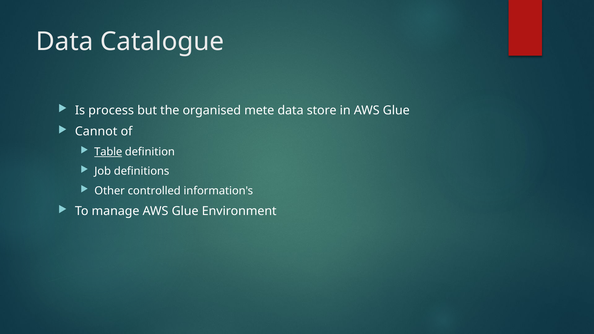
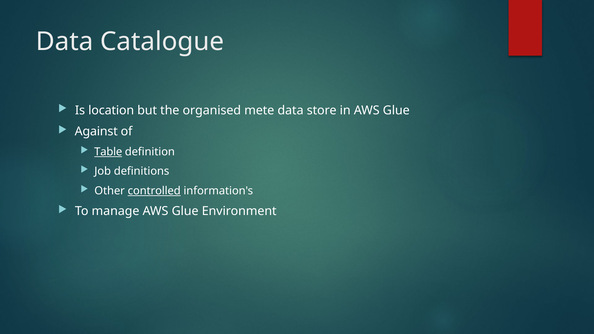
process: process -> location
Cannot: Cannot -> Against
controlled underline: none -> present
